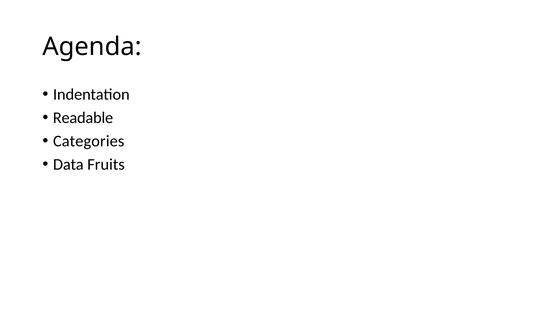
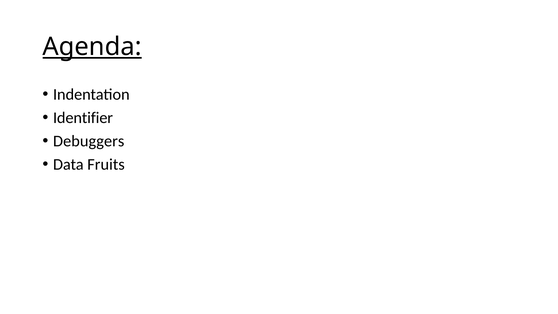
Agenda underline: none -> present
Readable: Readable -> Identifier
Categories: Categories -> Debuggers
